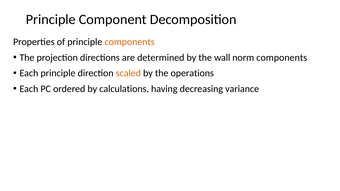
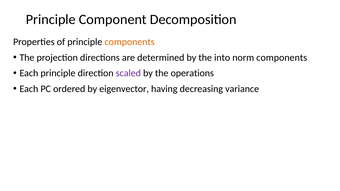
wall: wall -> into
scaled colour: orange -> purple
calculations: calculations -> eigenvector
